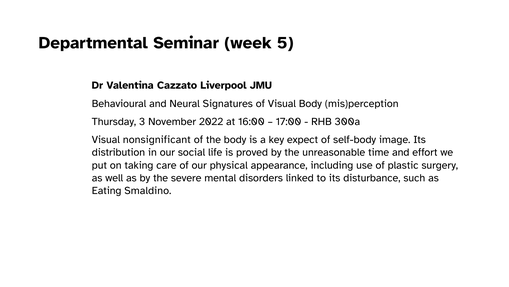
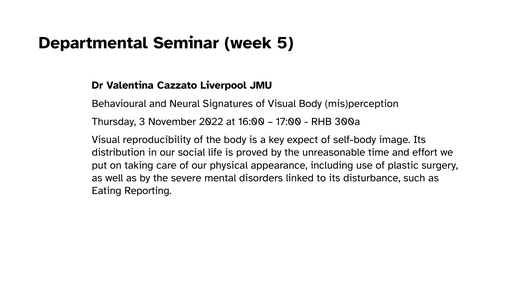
nonsignificant: nonsignificant -> reproducibility
Smaldino: Smaldino -> Reporting
